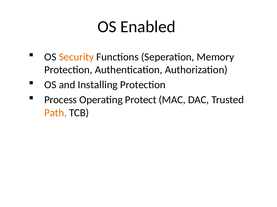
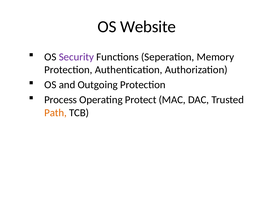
Enabled: Enabled -> Website
Security colour: orange -> purple
Installing: Installing -> Outgoing
